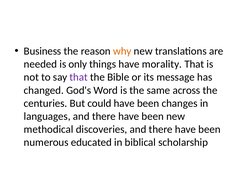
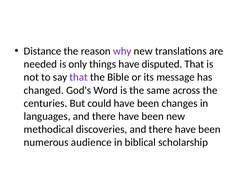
Business: Business -> Distance
why colour: orange -> purple
morality: morality -> disputed
educated: educated -> audience
